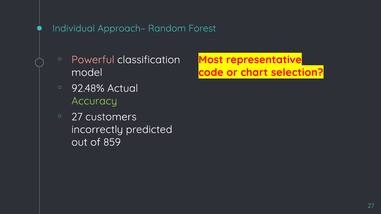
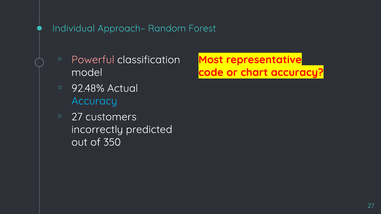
chart selection: selection -> accuracy
Accuracy at (94, 101) colour: light green -> light blue
859: 859 -> 350
